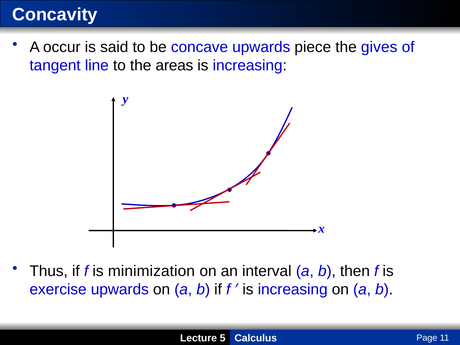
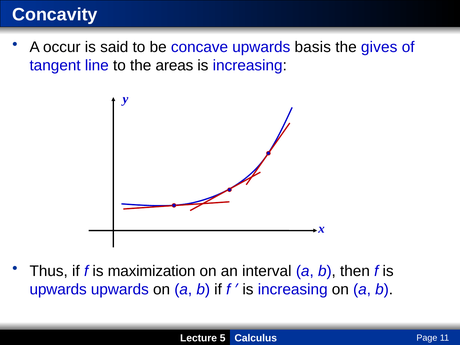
piece: piece -> basis
minimization: minimization -> maximization
exercise at (58, 289): exercise -> upwards
